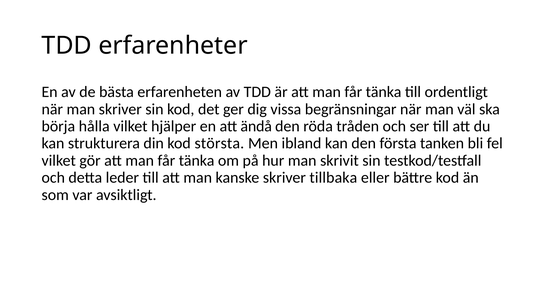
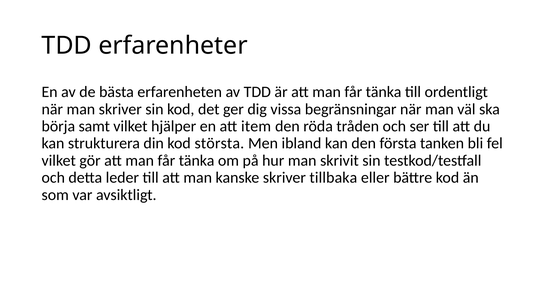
hålla: hålla -> samt
ändå: ändå -> item
